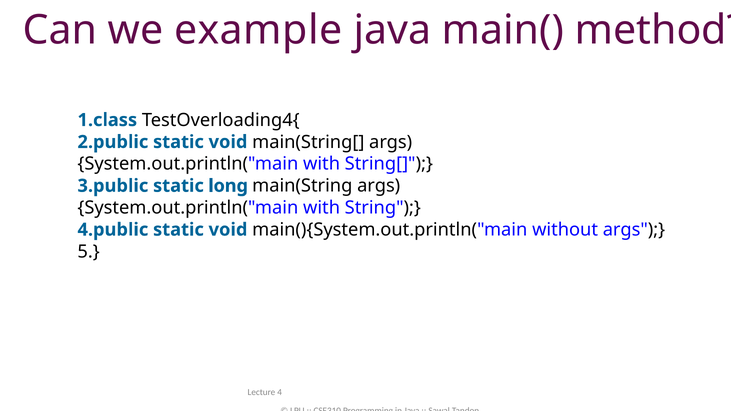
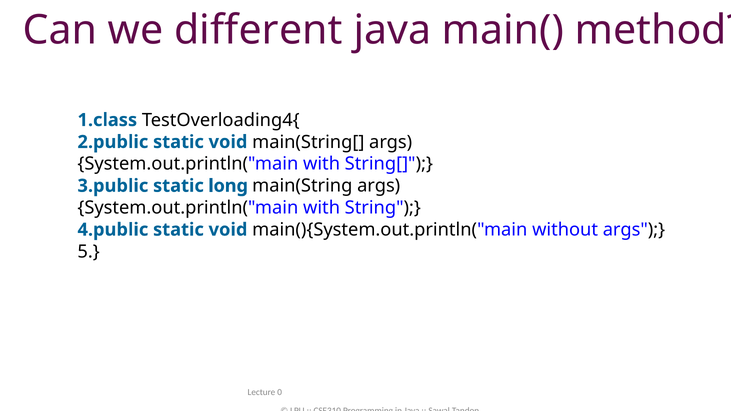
example: example -> different
4: 4 -> 0
